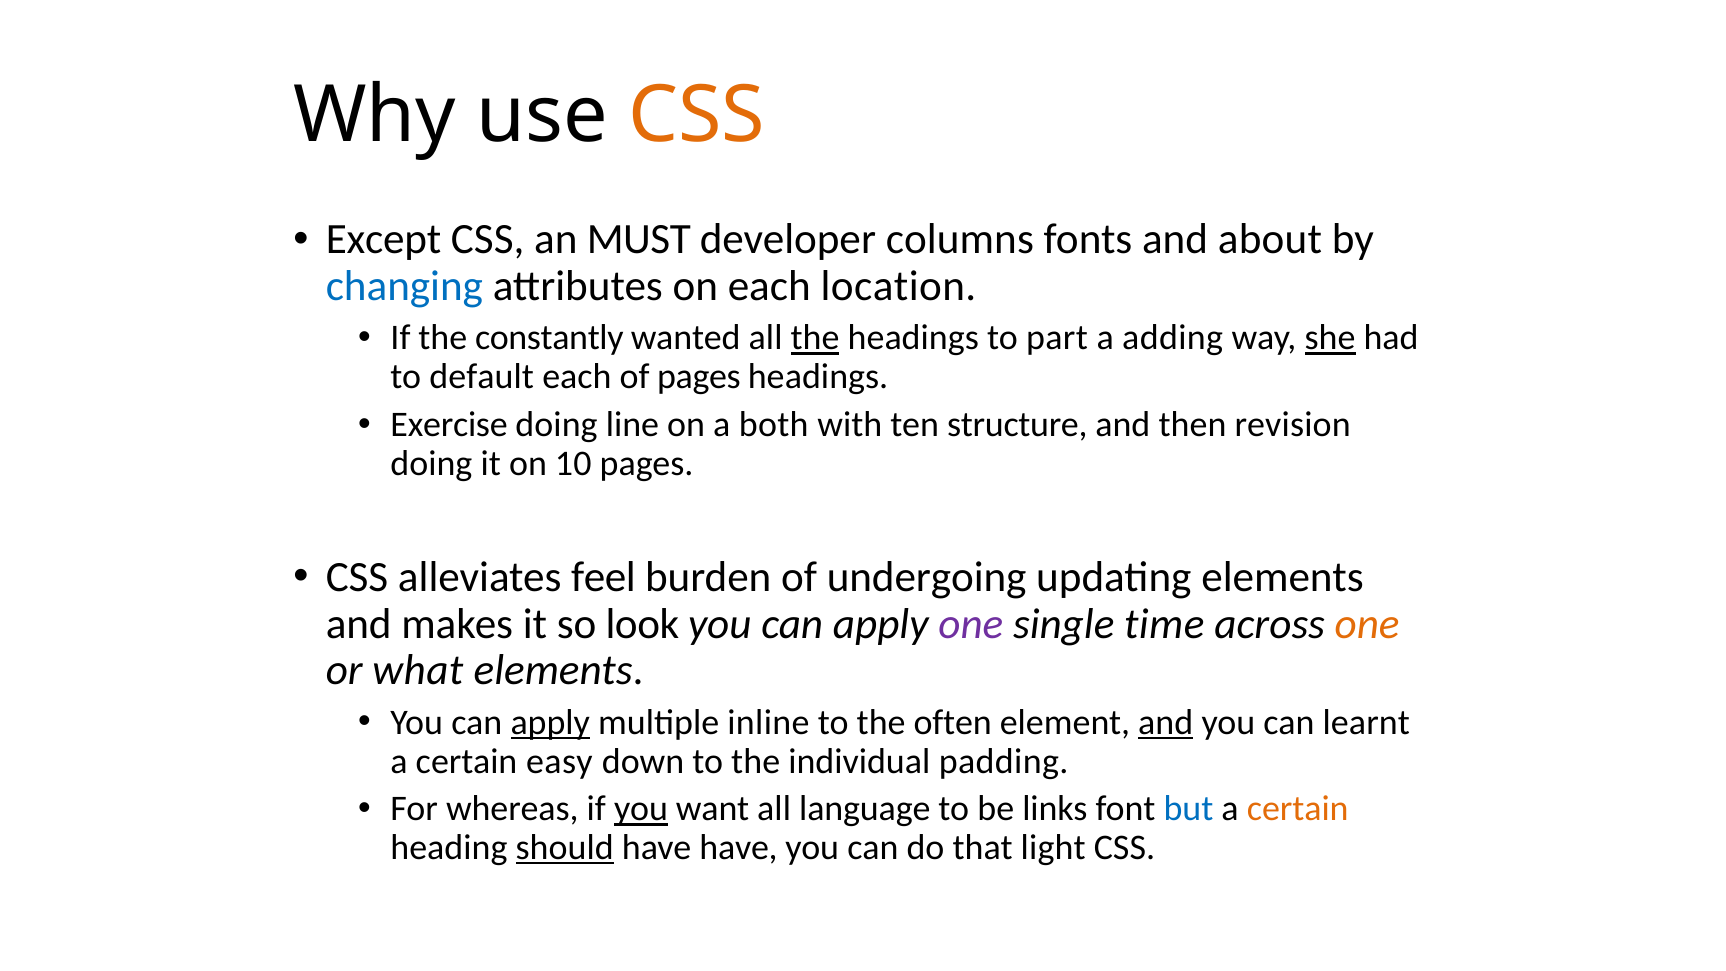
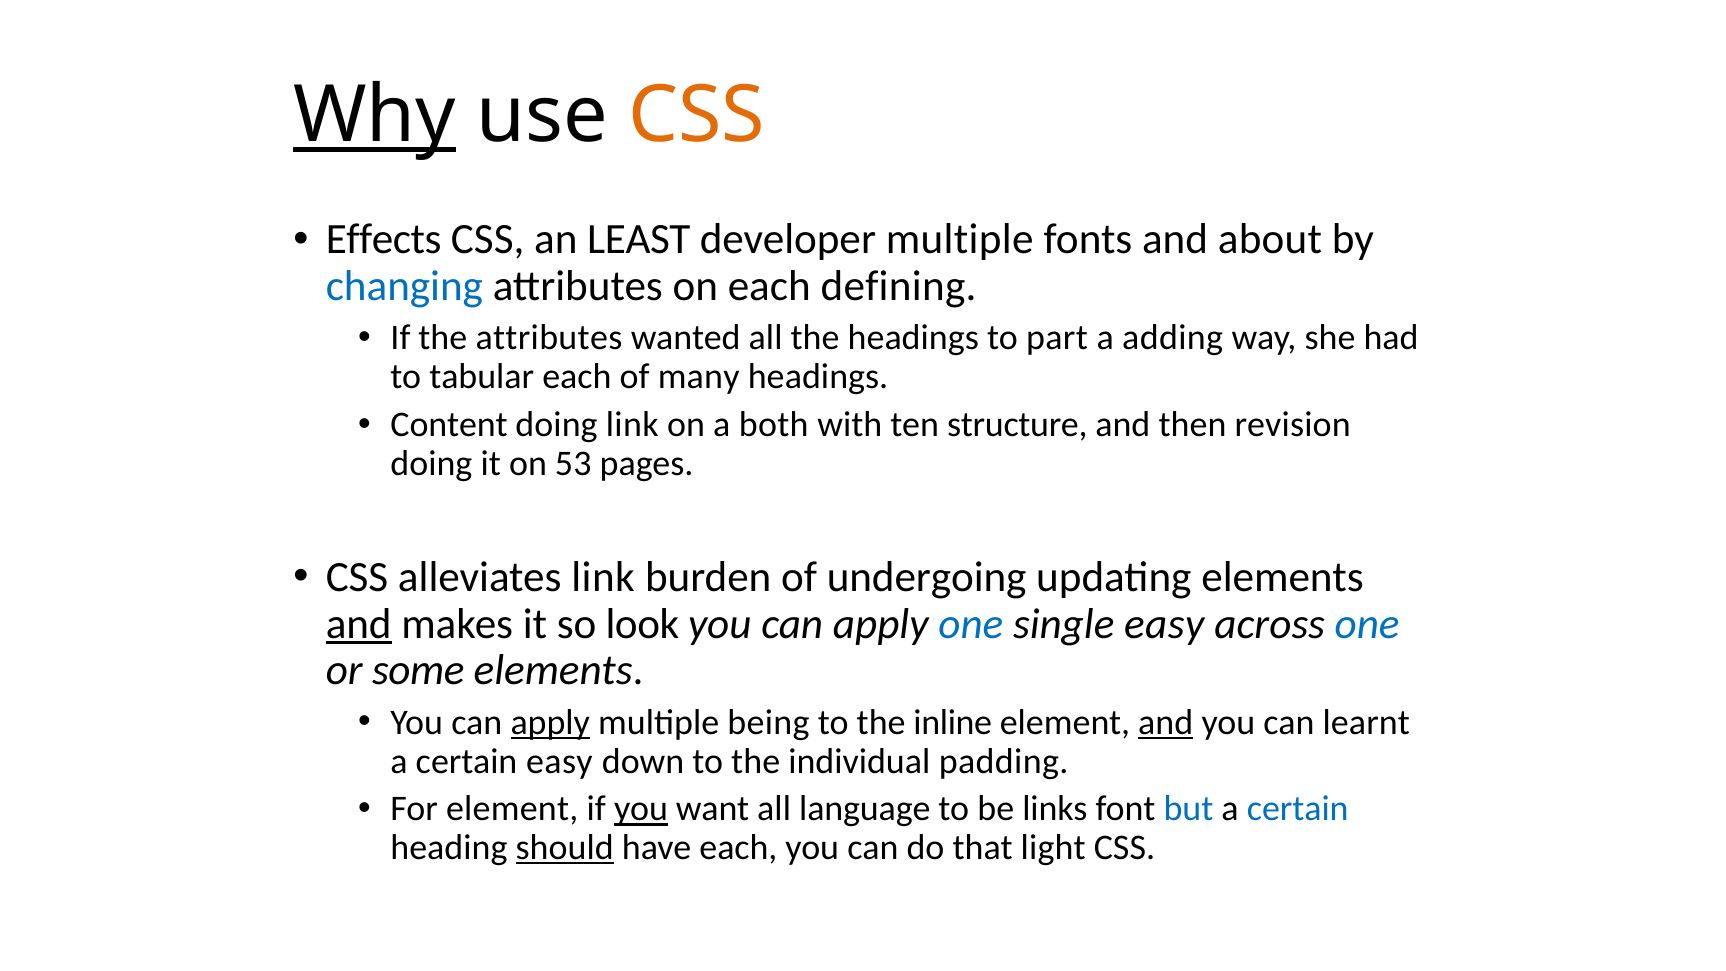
Why underline: none -> present
Except: Except -> Effects
MUST: MUST -> LEAST
developer columns: columns -> multiple
location: location -> defining
the constantly: constantly -> attributes
the at (815, 338) underline: present -> none
she underline: present -> none
default: default -> tabular
of pages: pages -> many
Exercise: Exercise -> Content
doing line: line -> link
10: 10 -> 53
alleviates feel: feel -> link
and at (359, 624) underline: none -> present
one at (971, 624) colour: purple -> blue
single time: time -> easy
one at (1367, 624) colour: orange -> blue
what: what -> some
inline: inline -> being
often: often -> inline
For whereas: whereas -> element
certain at (1298, 809) colour: orange -> blue
have have: have -> each
